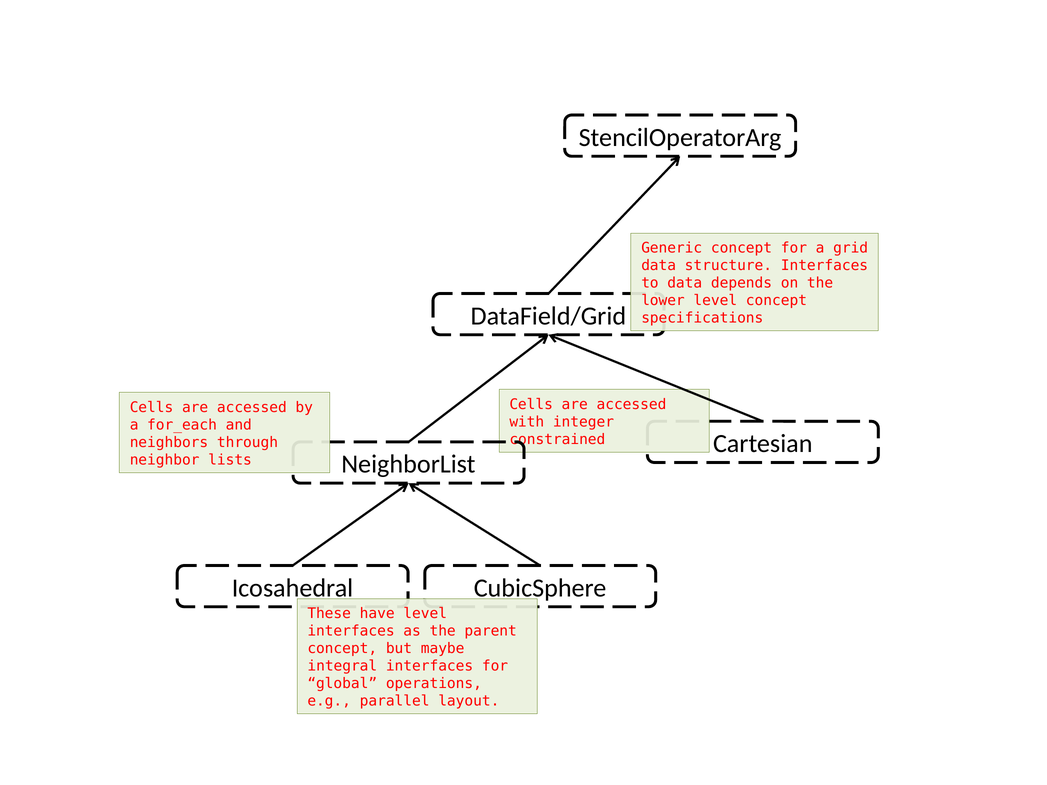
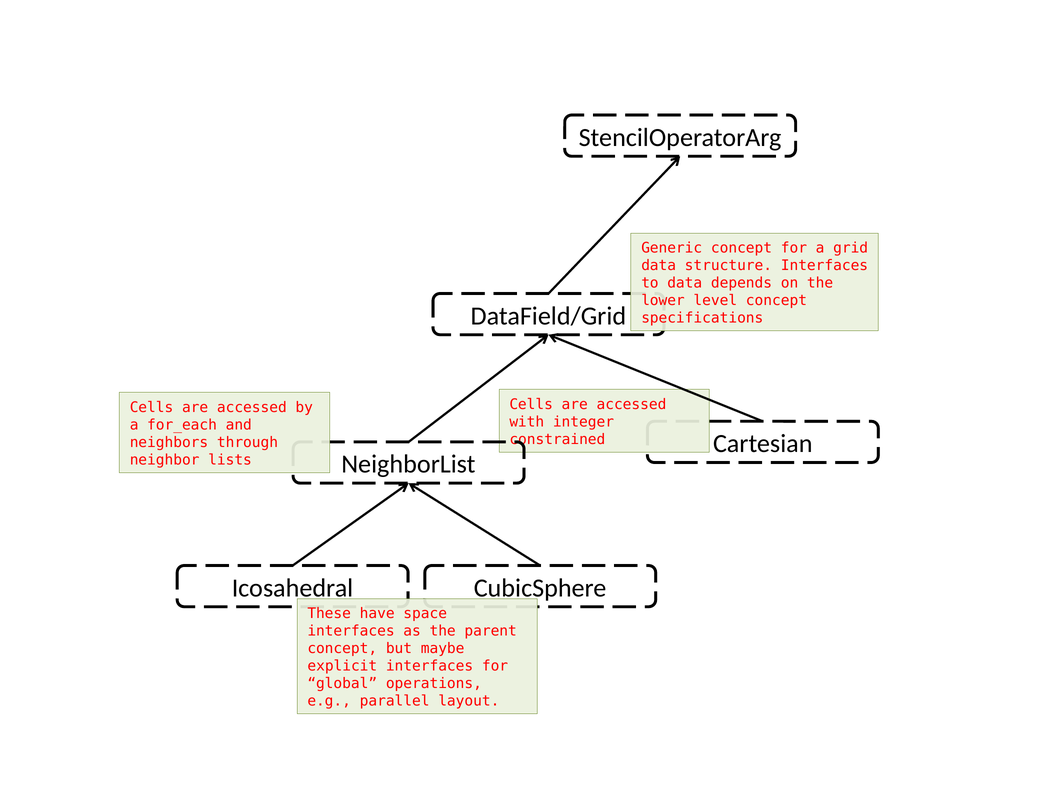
have level: level -> space
integral: integral -> explicit
